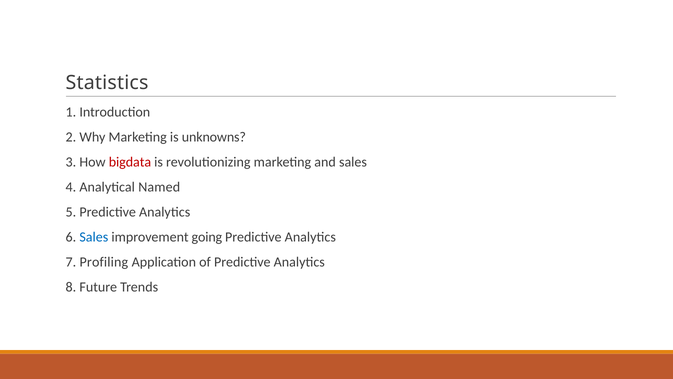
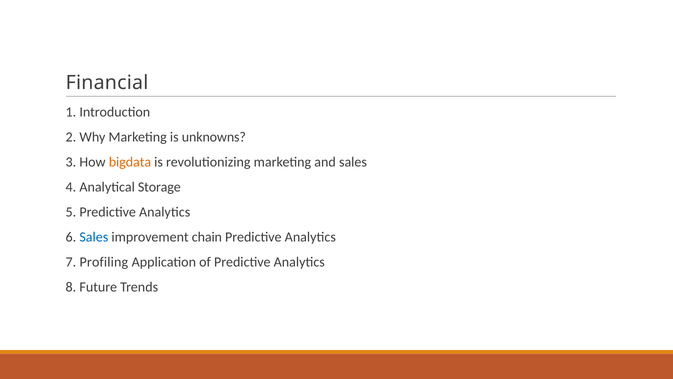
Statistics: Statistics -> Financial
bigdata colour: red -> orange
Named: Named -> Storage
going: going -> chain
